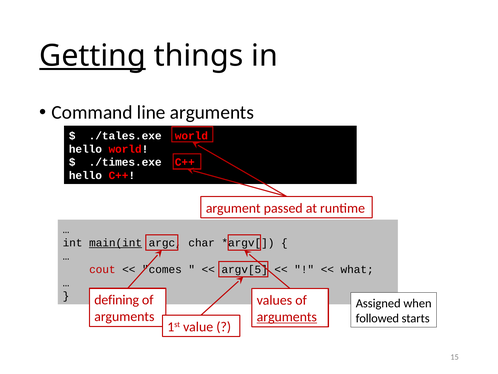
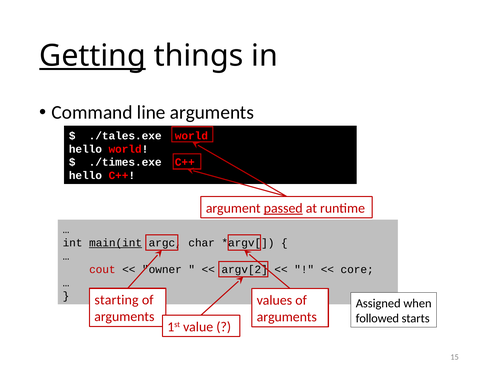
passed underline: none -> present
comes: comes -> owner
argv[5: argv[5 -> argv[2
what: what -> core
defining: defining -> starting
arguments at (287, 317) underline: present -> none
